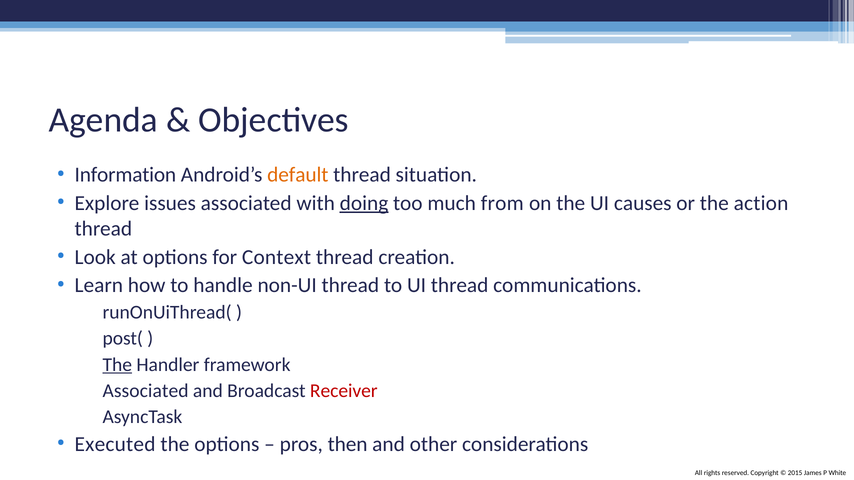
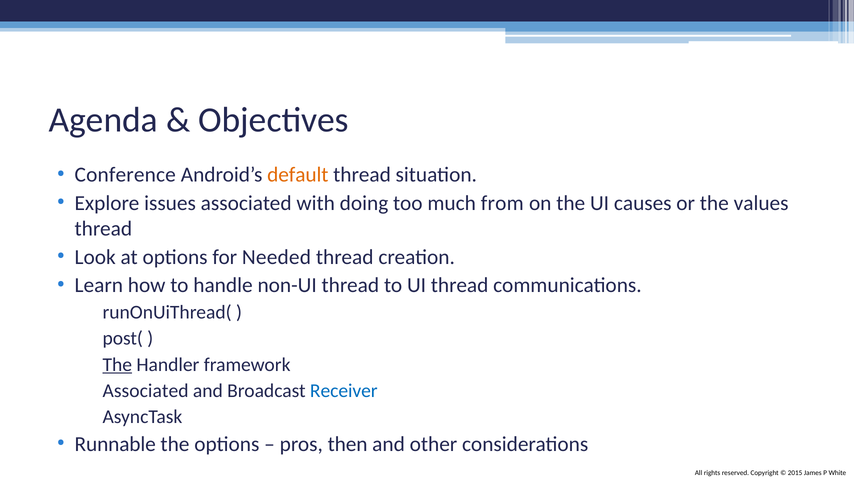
Information: Information -> Conference
doing underline: present -> none
action: action -> values
Context: Context -> Needed
Receiver colour: red -> blue
Executed: Executed -> Runnable
